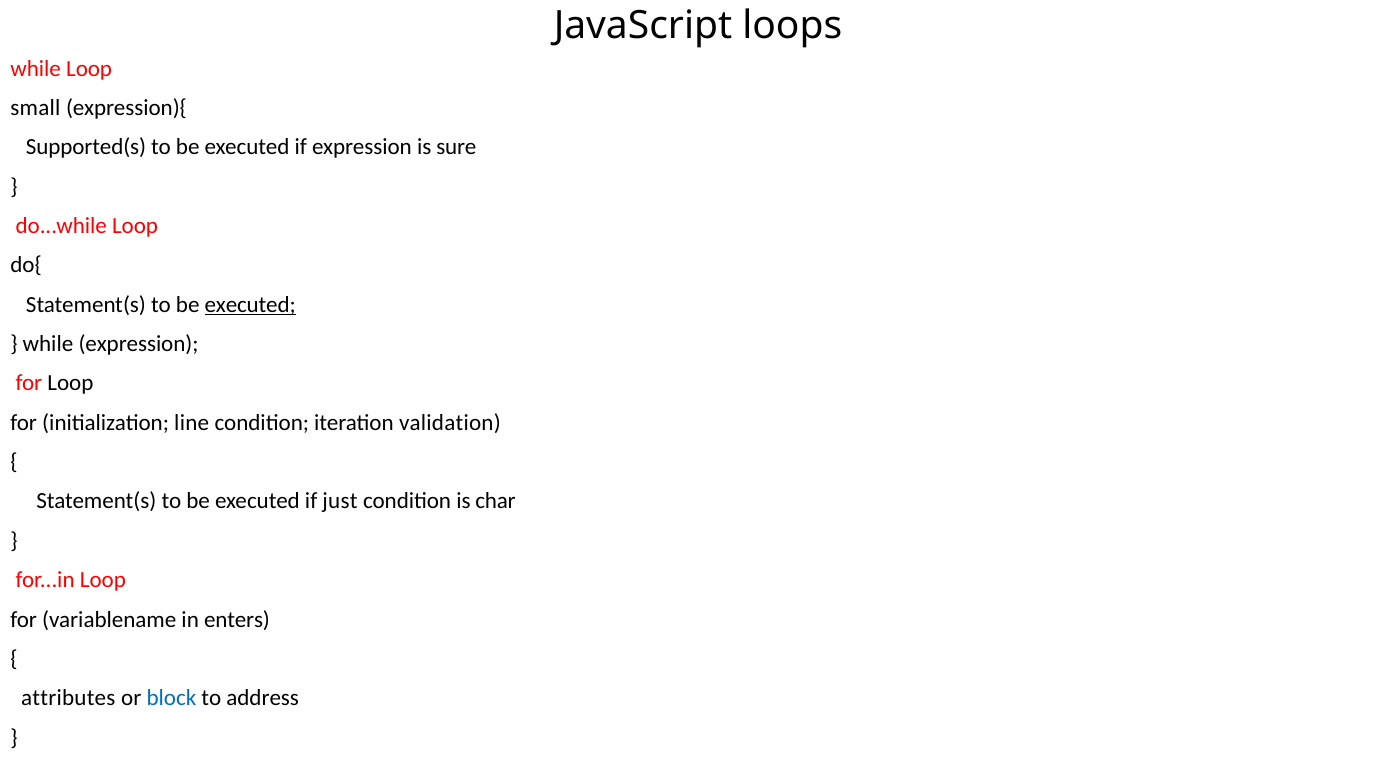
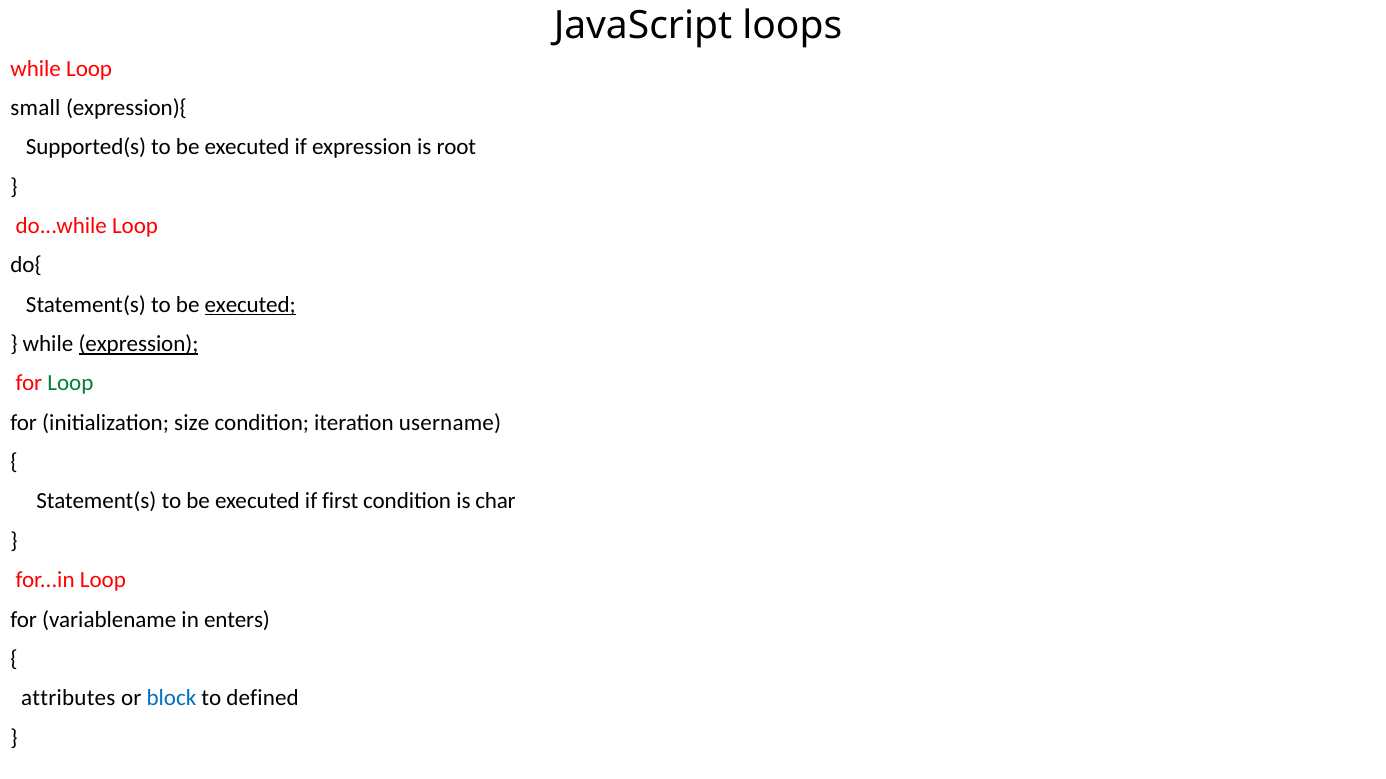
sure: sure -> root
expression at (138, 344) underline: none -> present
Loop at (70, 384) colour: black -> green
line: line -> size
validation: validation -> username
just: just -> first
address: address -> defined
